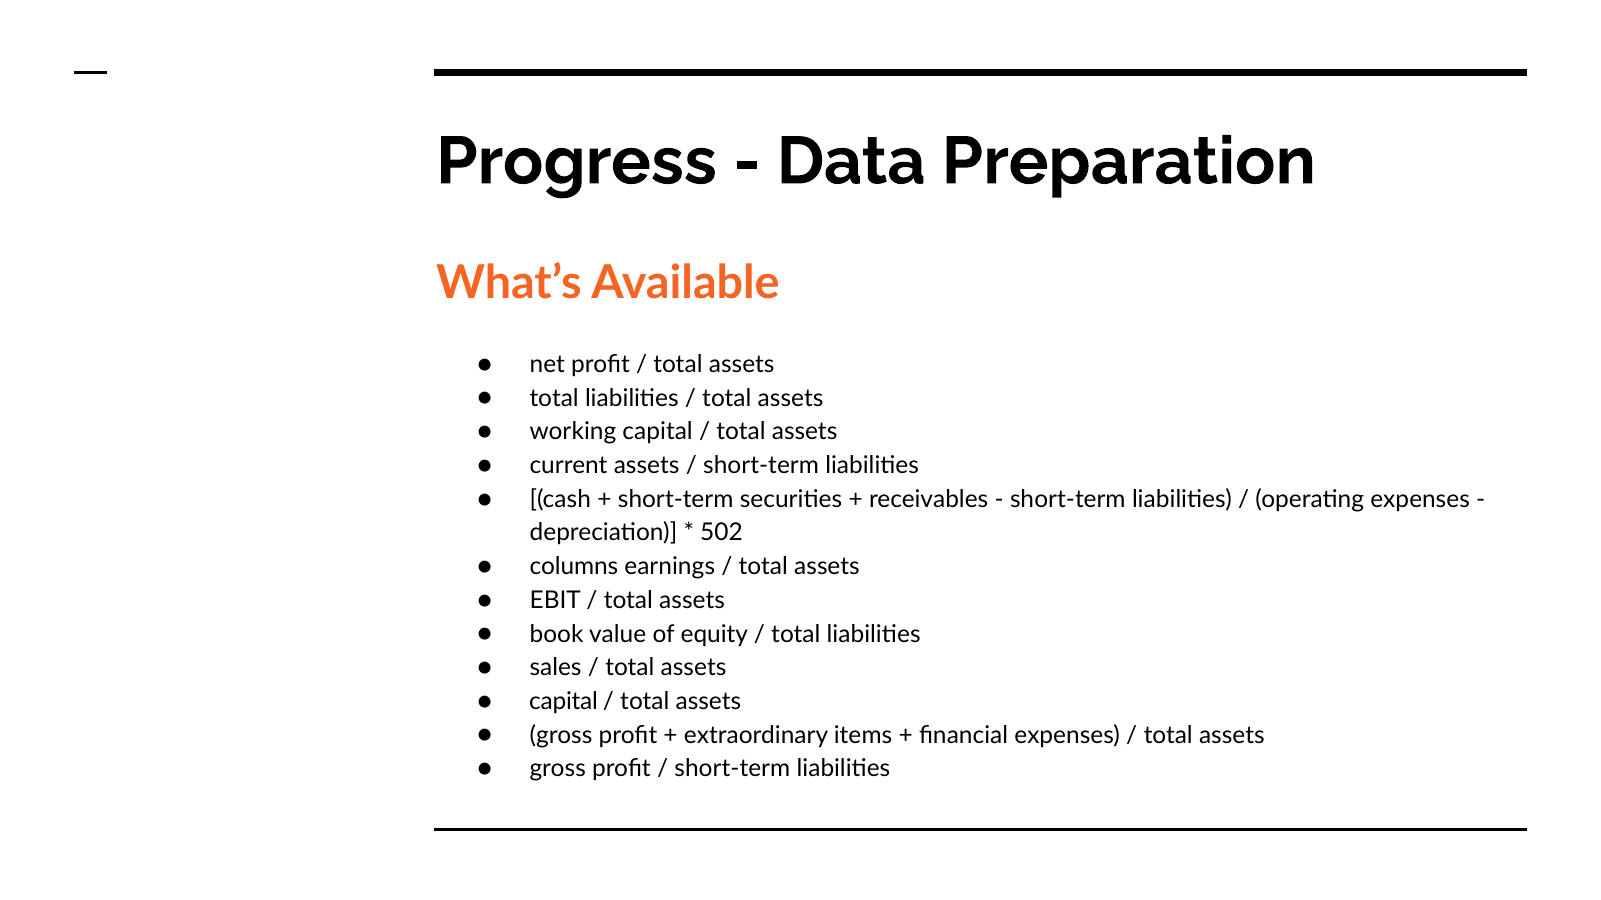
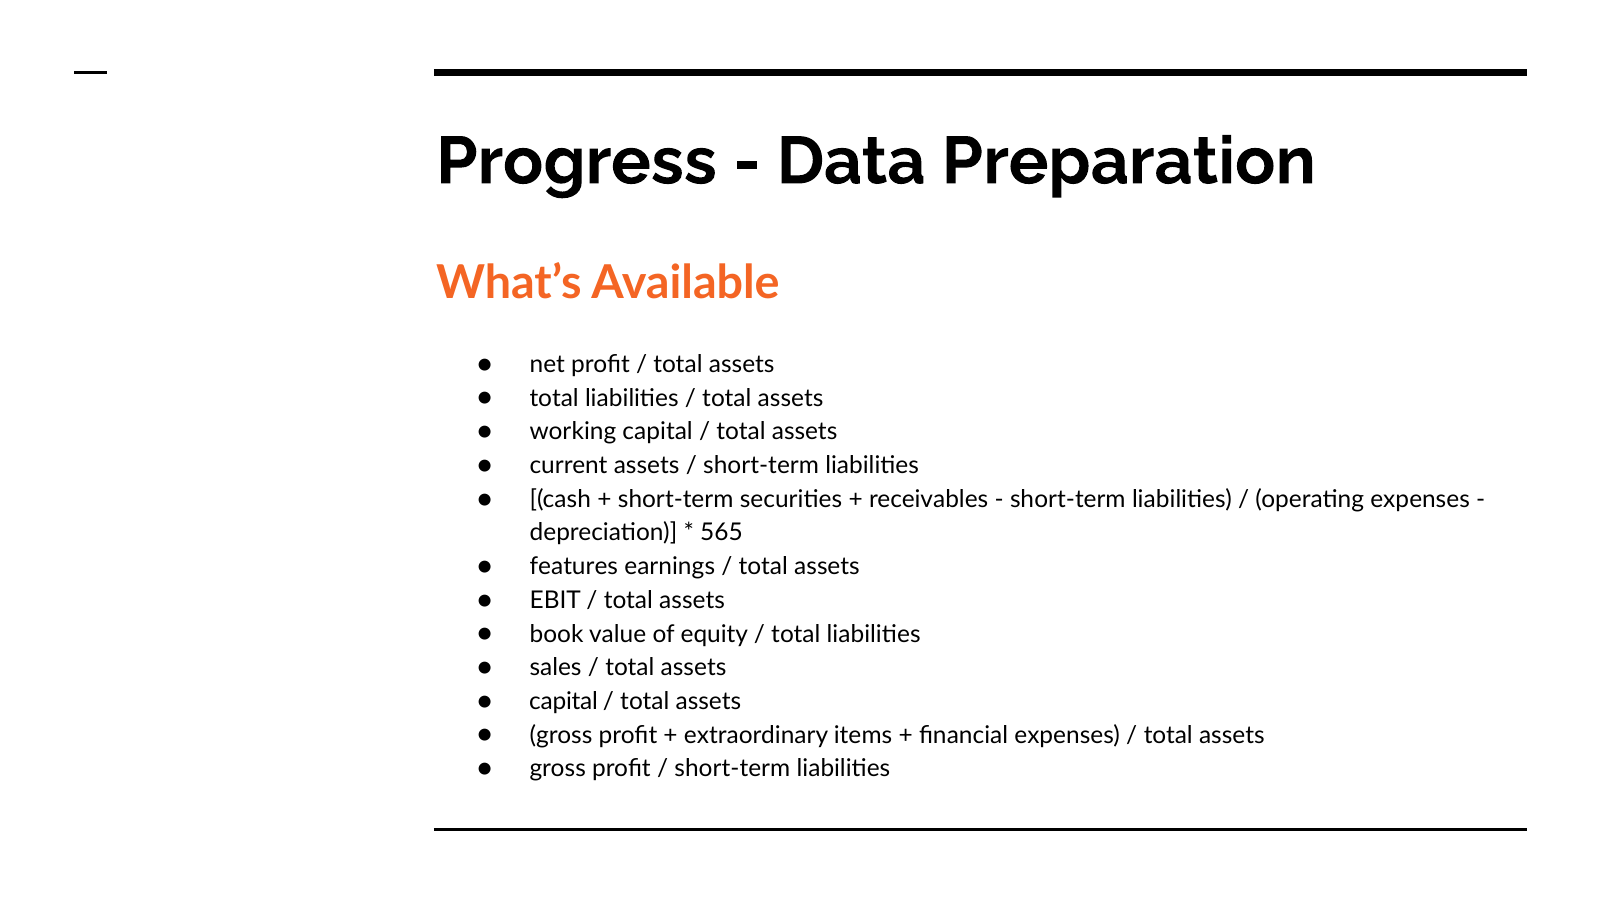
502: 502 -> 565
columns: columns -> features
